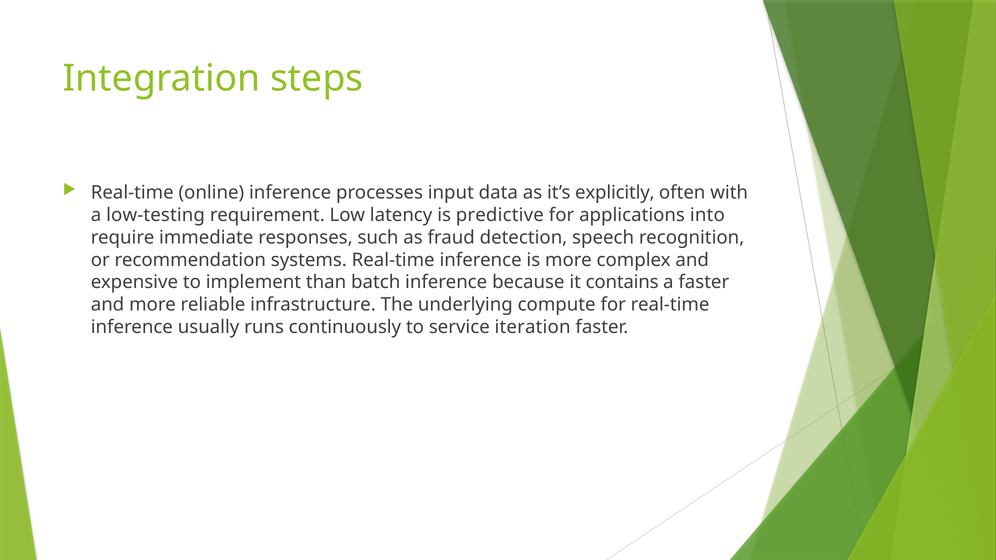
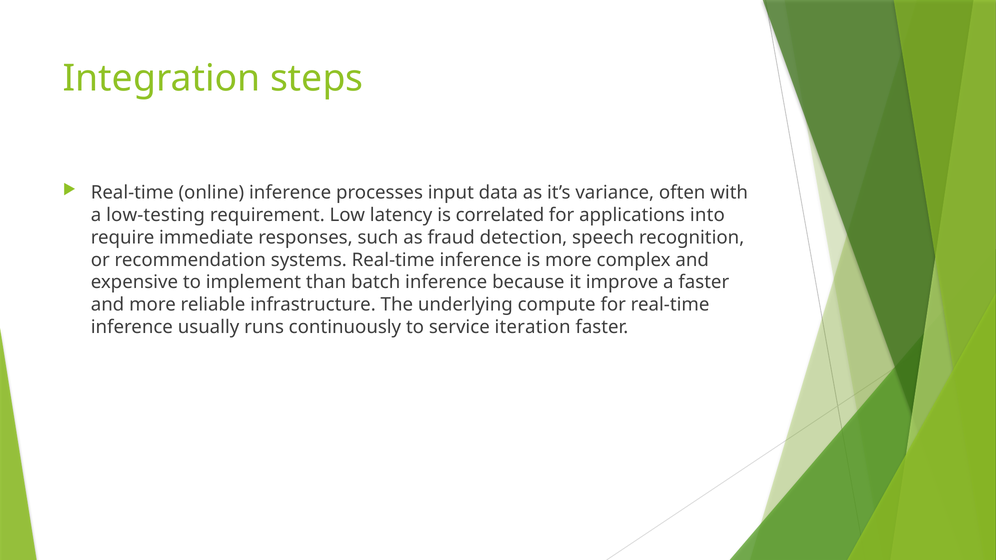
explicitly: explicitly -> variance
predictive: predictive -> correlated
contains: contains -> improve
